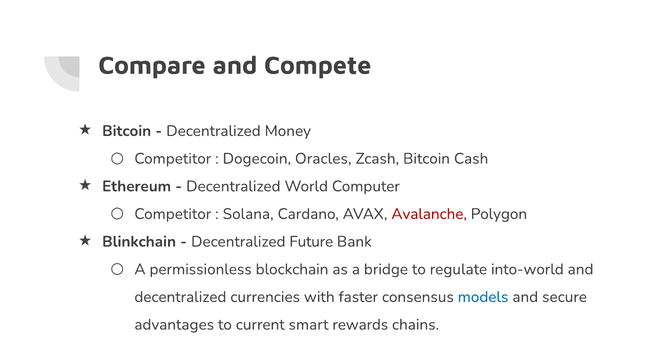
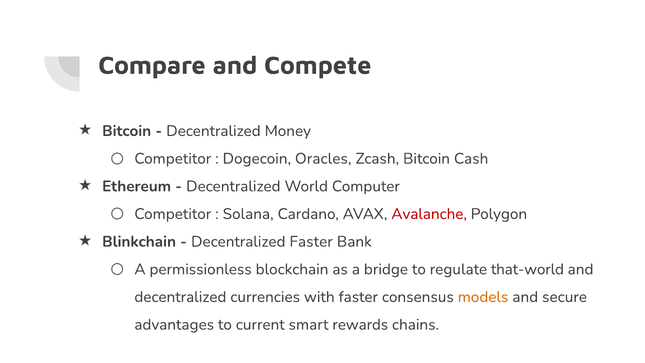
Decentralized Future: Future -> Faster
into-world: into-world -> that-world
models colour: blue -> orange
